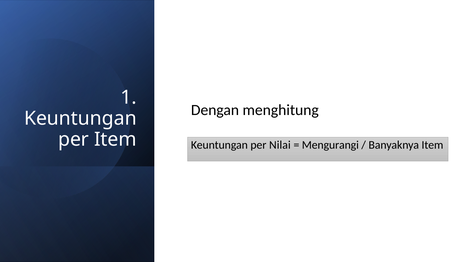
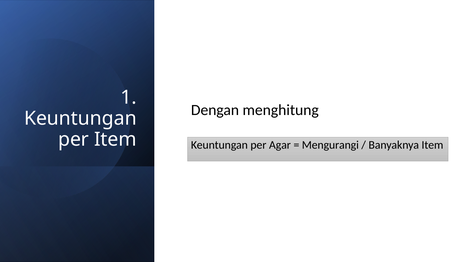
Nilai: Nilai -> Agar
